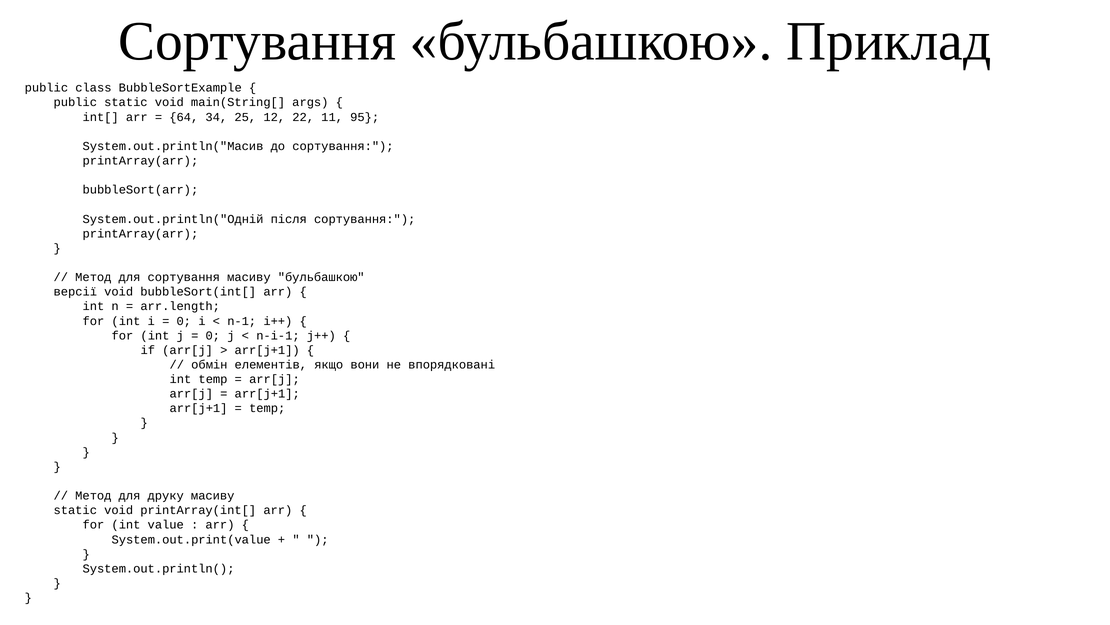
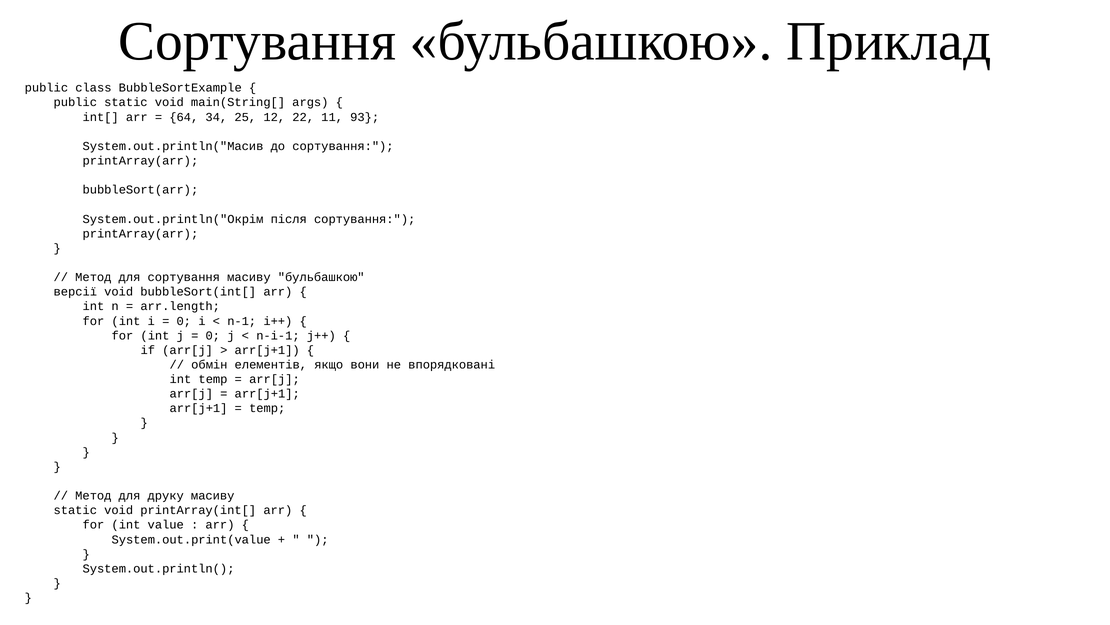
95: 95 -> 93
System.out.println("Одній: System.out.println("Одній -> System.out.println("Окрім
